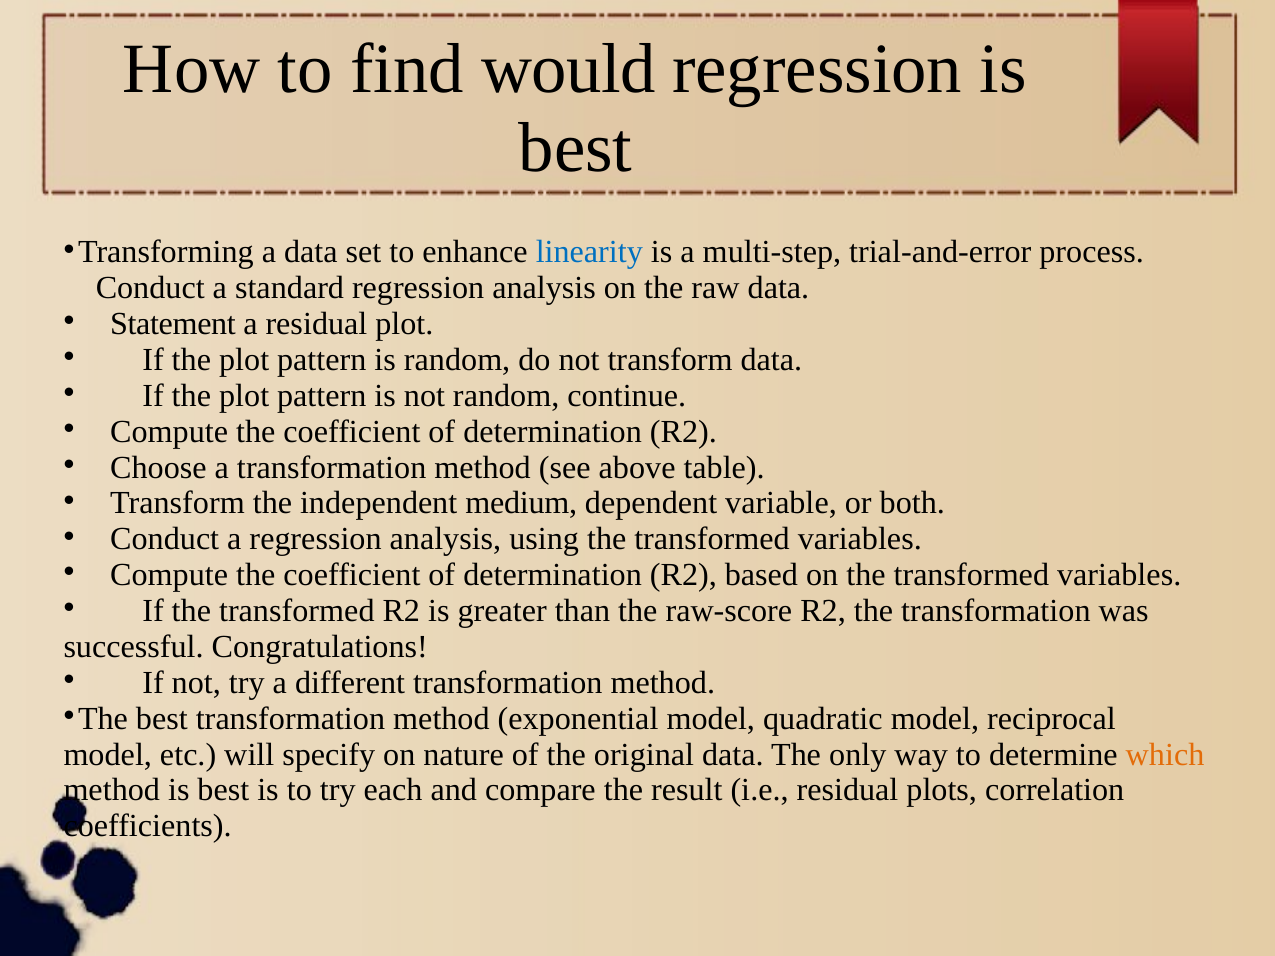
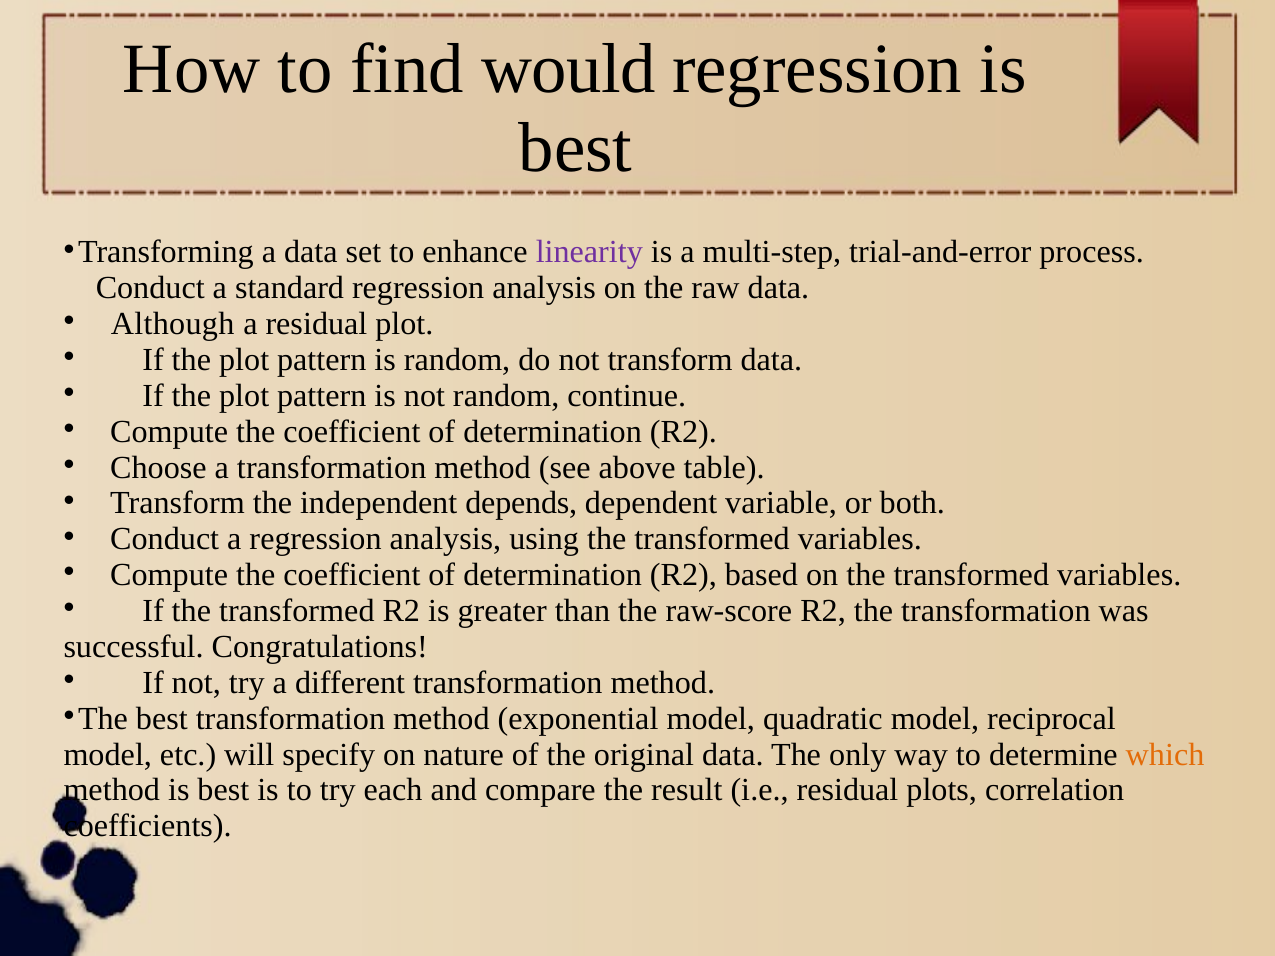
linearity colour: blue -> purple
Statement: Statement -> Although
medium: medium -> depends
